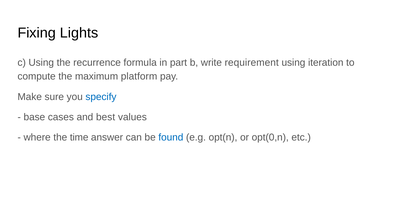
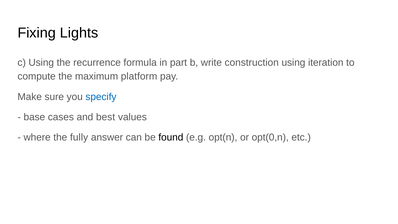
requirement: requirement -> construction
time: time -> fully
found colour: blue -> black
